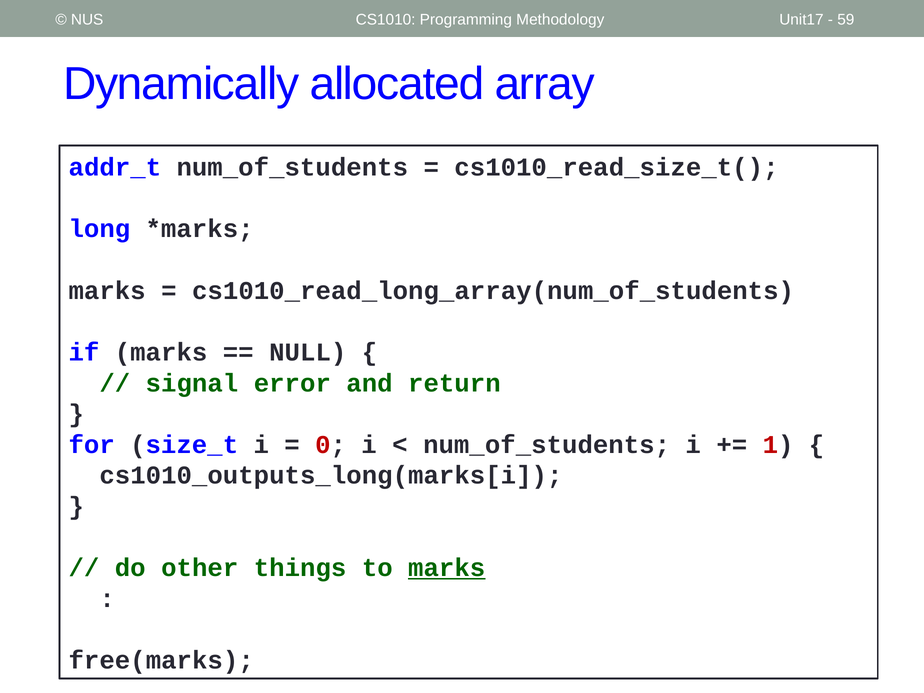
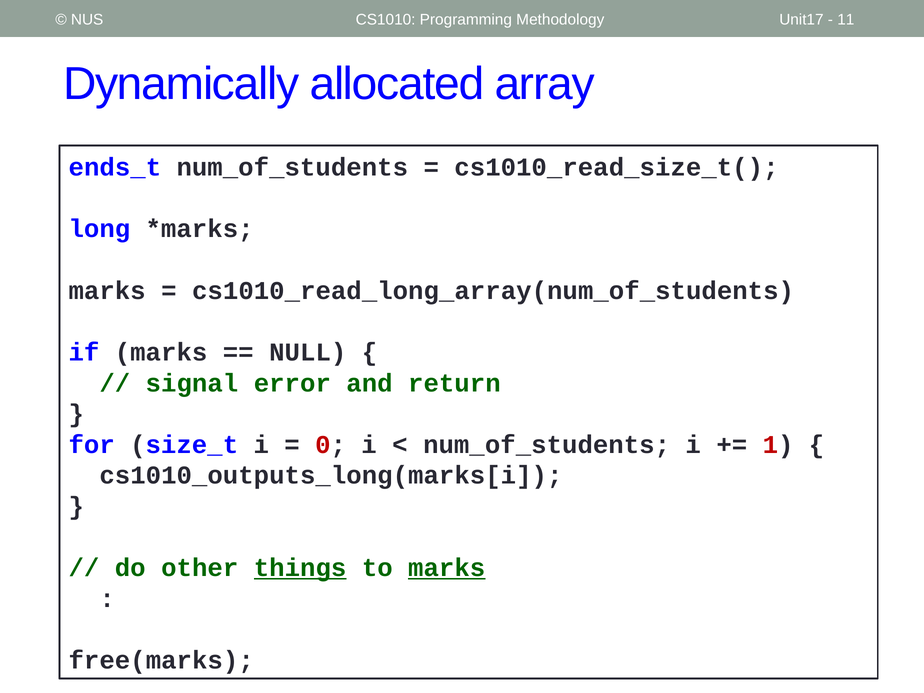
59: 59 -> 11
addr_t: addr_t -> ends_t
things underline: none -> present
